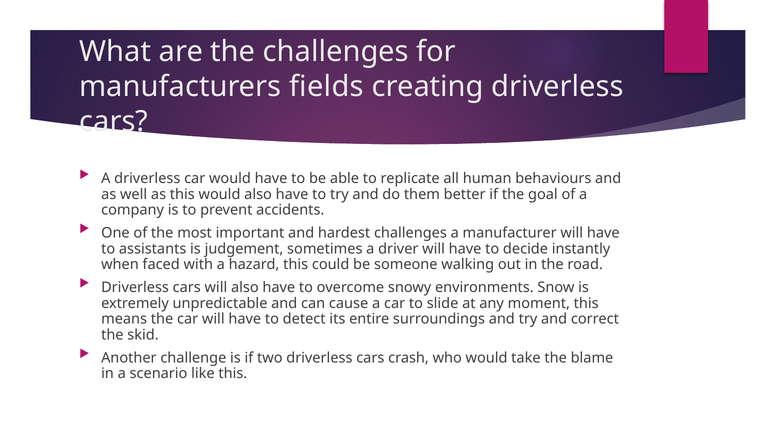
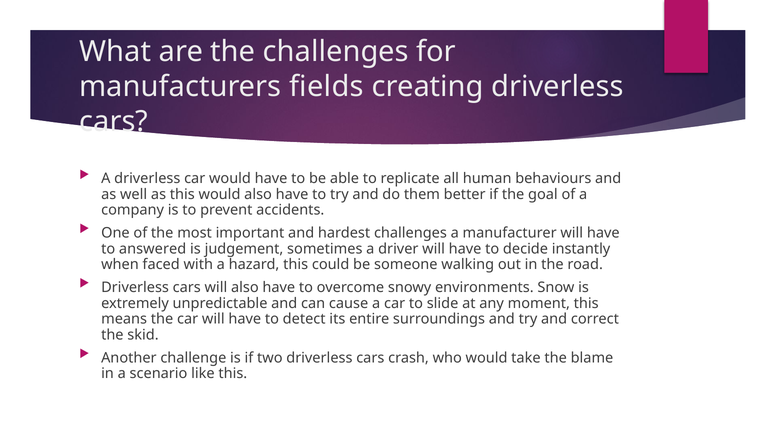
assistants: assistants -> answered
